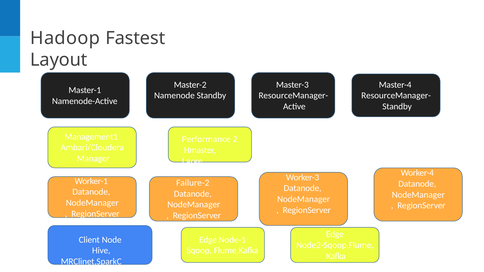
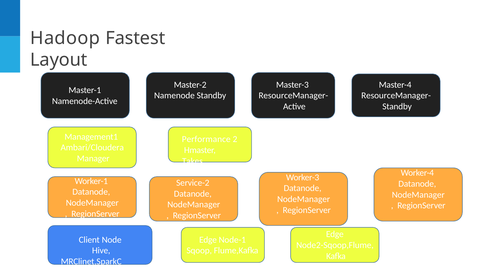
Large: Large -> Takes
Failure-2: Failure-2 -> Service-2
